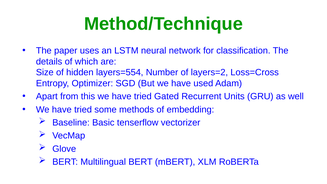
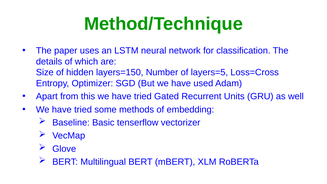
layers=554: layers=554 -> layers=150
layers=2: layers=2 -> layers=5
